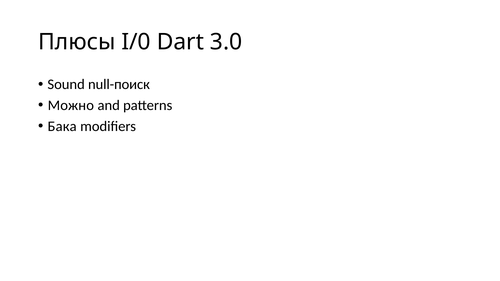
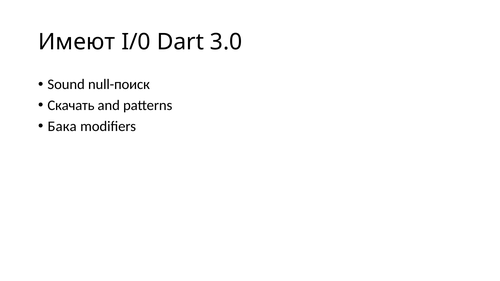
Плюсы: Плюсы -> Имеют
Можно: Можно -> Скачать
